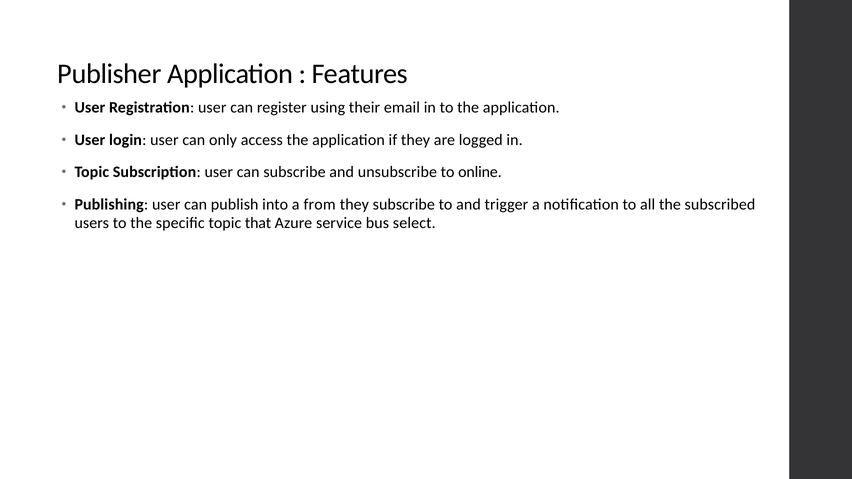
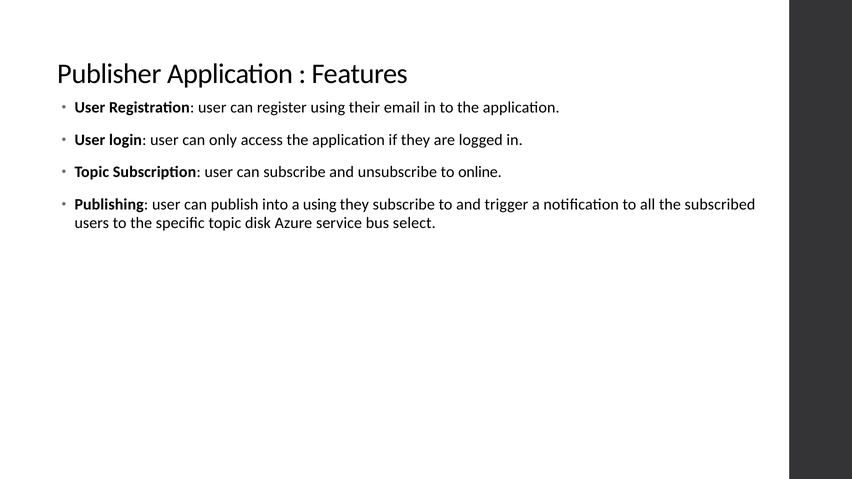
a from: from -> using
that: that -> disk
